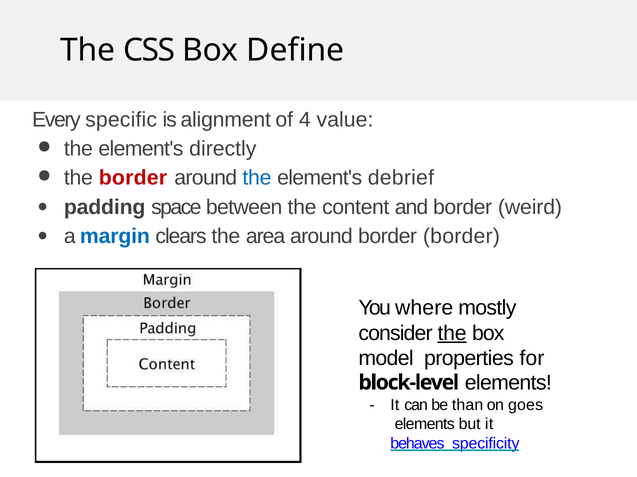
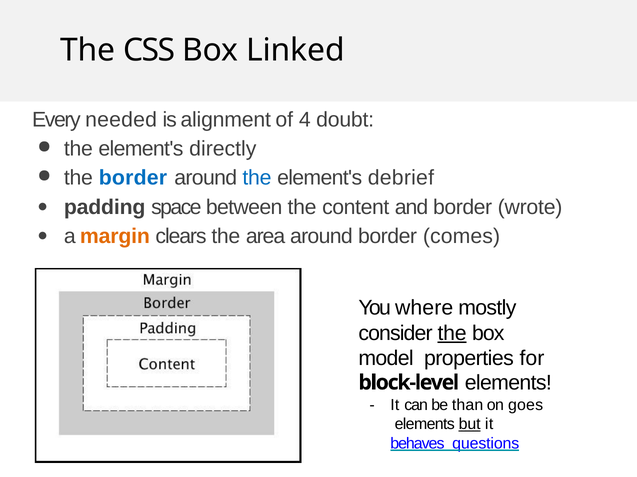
Define: Define -> Linked
specific: specific -> needed
value: value -> doubt
border at (133, 178) colour: red -> blue
weird: weird -> wrote
margin colour: blue -> orange
border border: border -> comes
but underline: none -> present
specificity: specificity -> questions
